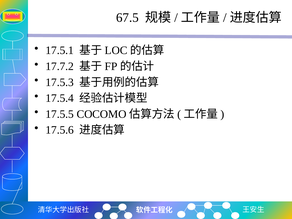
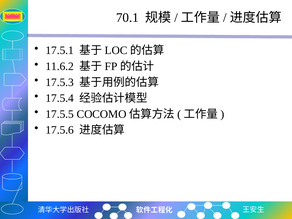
67.5: 67.5 -> 70.1
17.7.2: 17.7.2 -> 11.6.2
